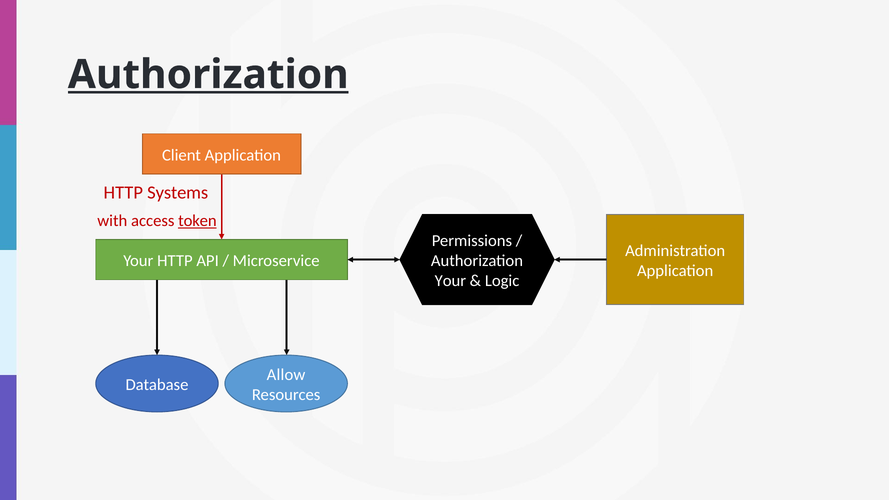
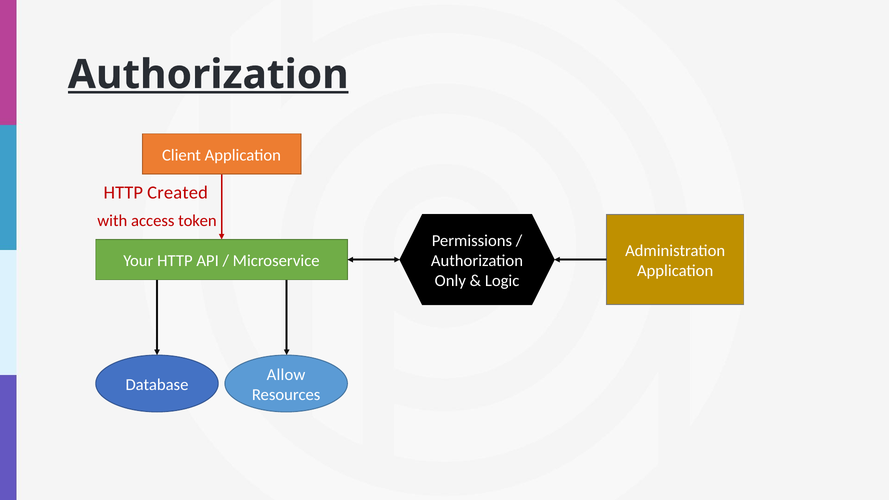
Systems: Systems -> Created
token underline: present -> none
Your at (450, 281): Your -> Only
